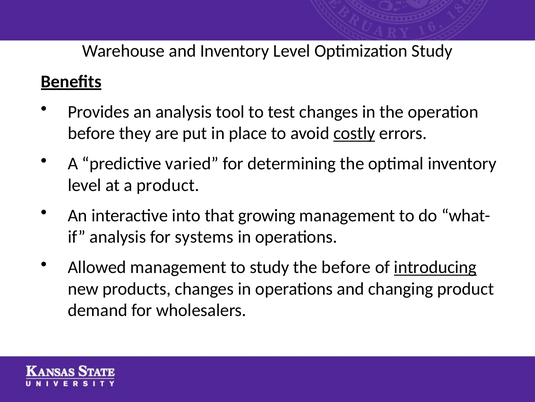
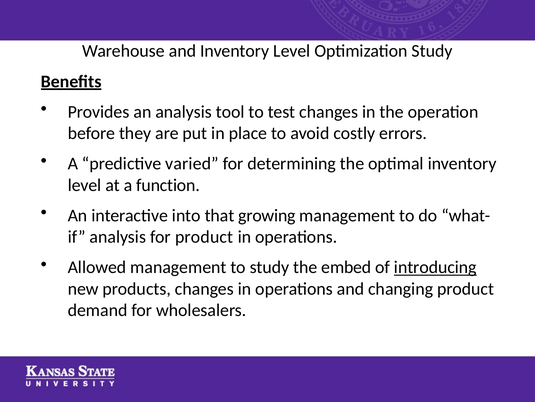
costly underline: present -> none
a product: product -> function
for systems: systems -> product
the before: before -> embed
